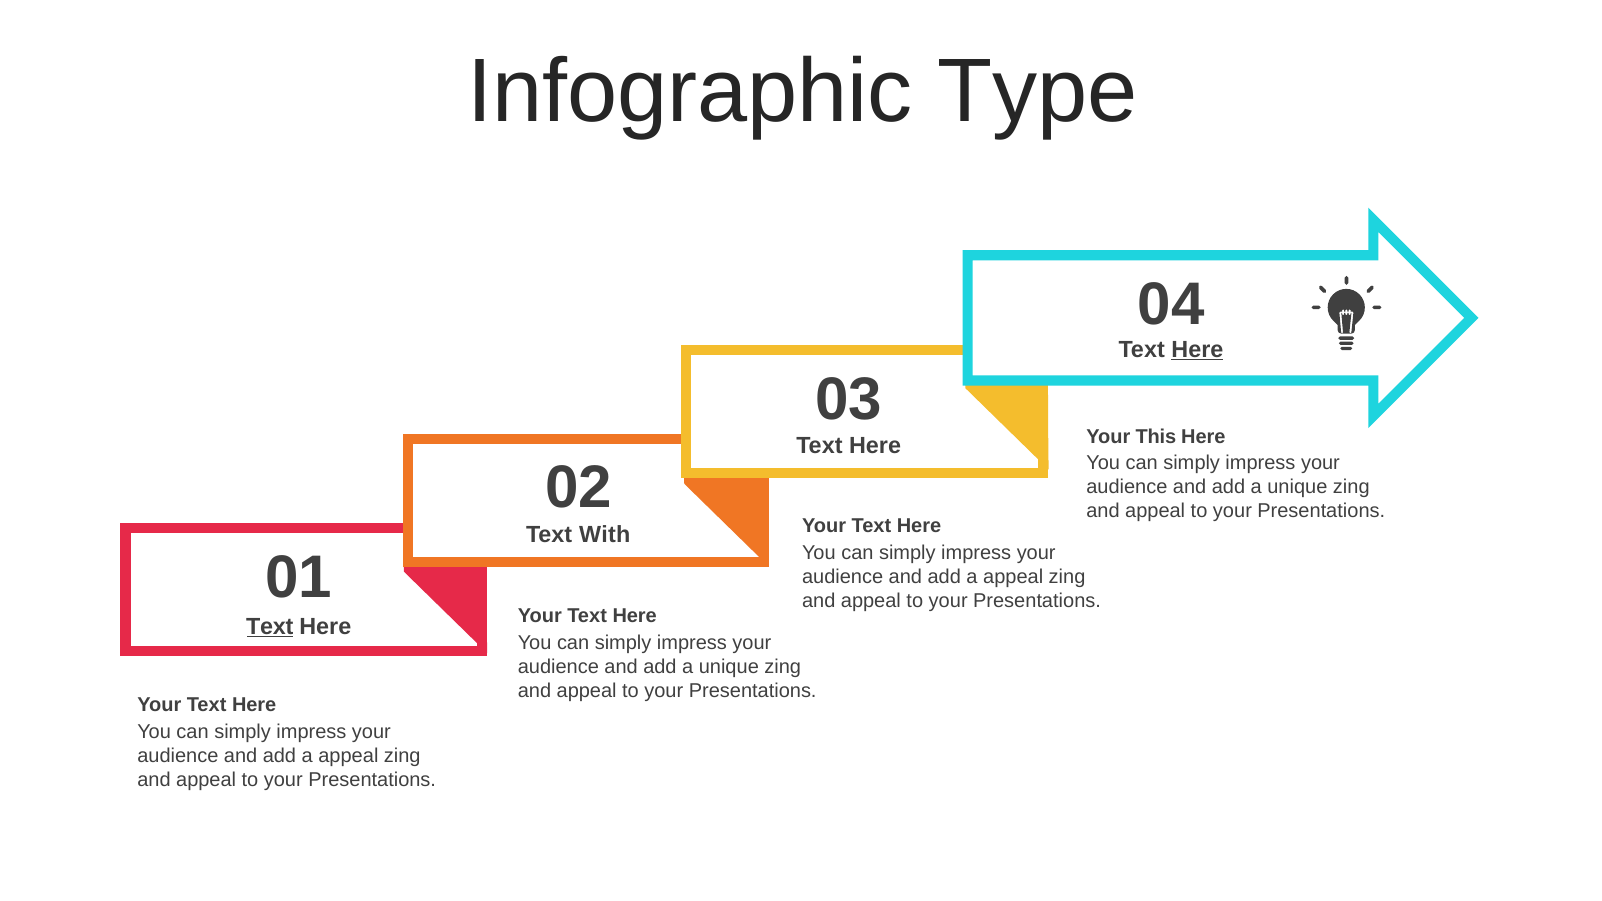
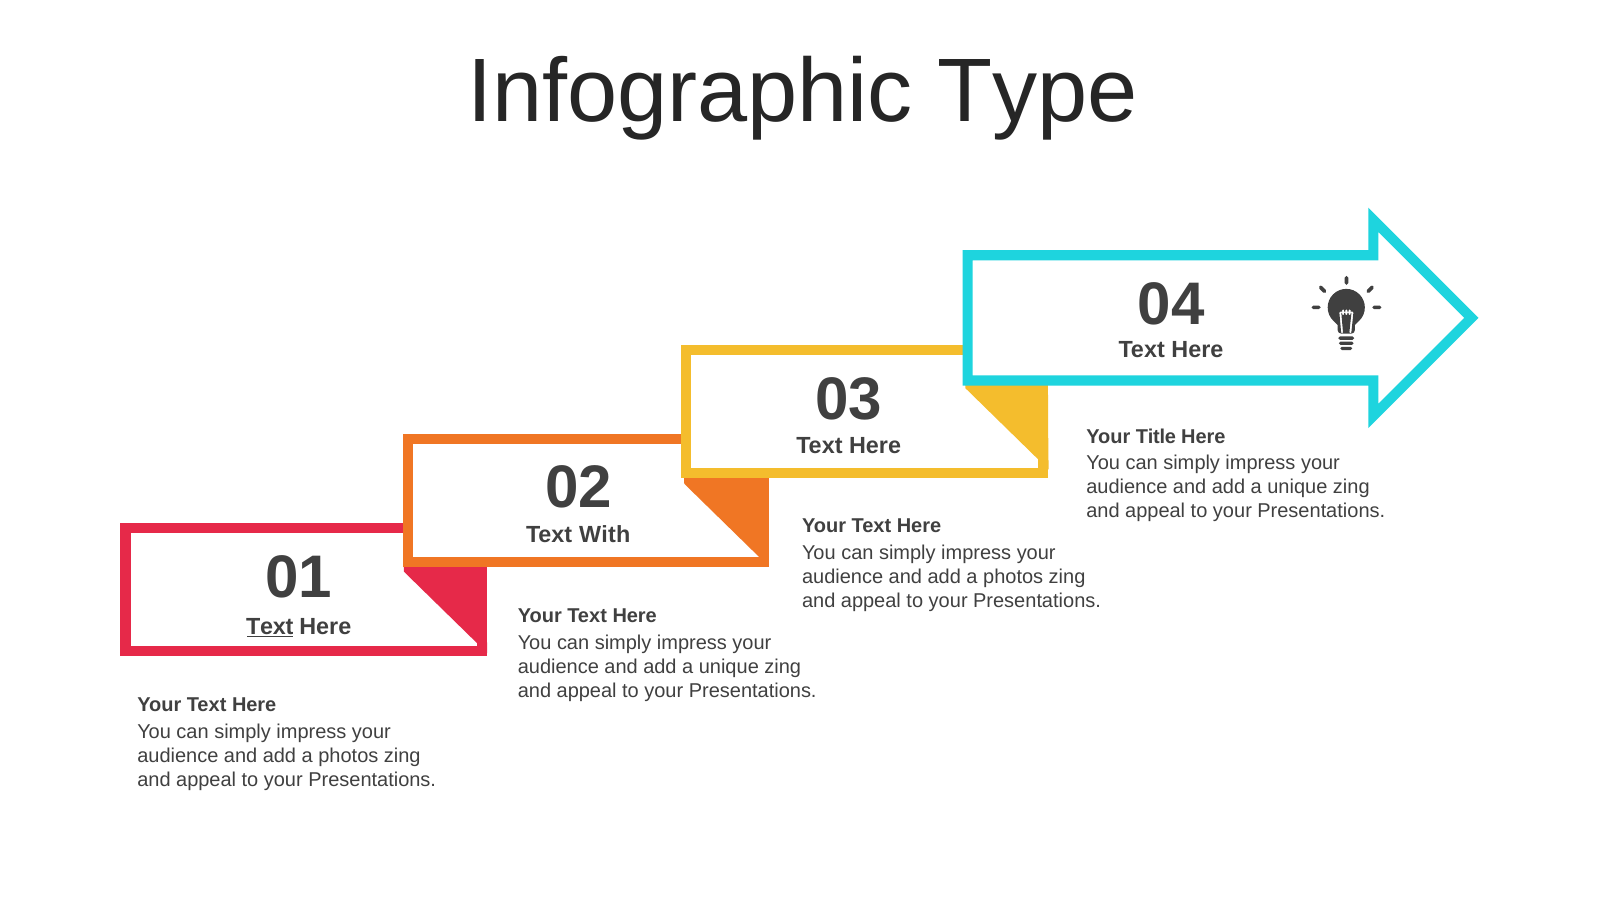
Here at (1197, 349) underline: present -> none
This: This -> Title
appeal at (1013, 577): appeal -> photos
appeal at (348, 756): appeal -> photos
